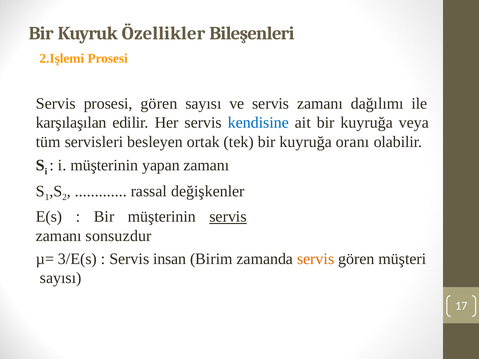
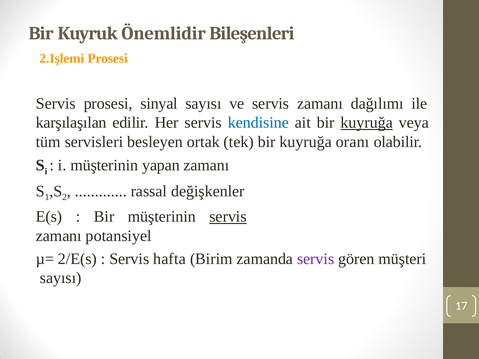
Özellikler: Özellikler -> Önemlidir
prosesi gören: gören -> sinyal
kuyruğa at (367, 123) underline: none -> present
sonsuzdur: sonsuzdur -> potansiyel
3/E(s: 3/E(s -> 2/E(s
insan: insan -> hafta
servis at (316, 259) colour: orange -> purple
